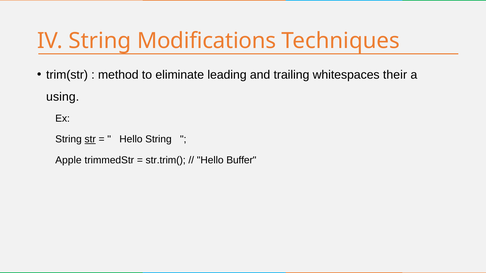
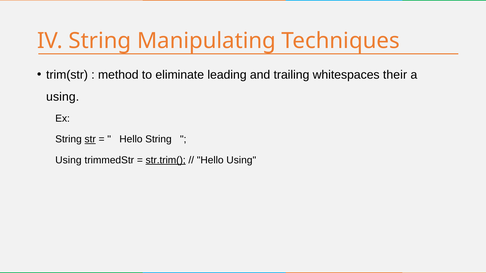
Modifications: Modifications -> Manipulating
Apple at (68, 160): Apple -> Using
str.trim( underline: none -> present
Hello Buffer: Buffer -> Using
